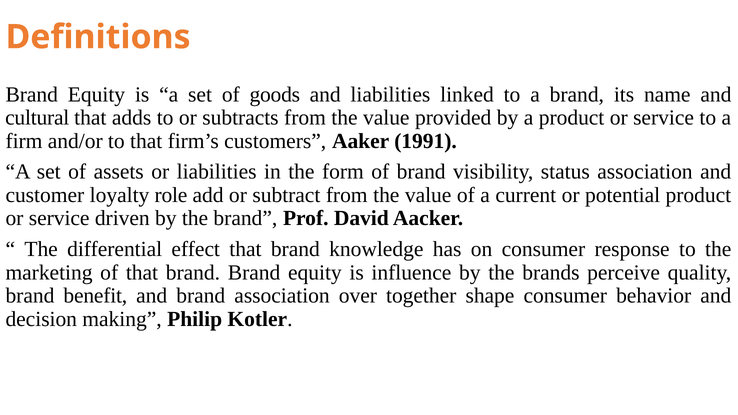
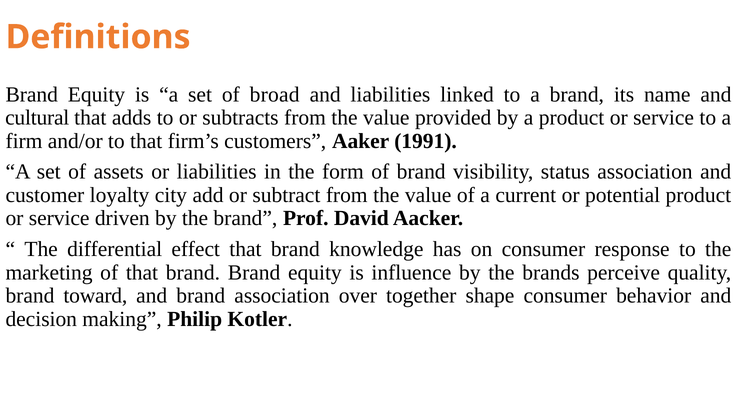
goods: goods -> broad
role: role -> city
benefit: benefit -> toward
